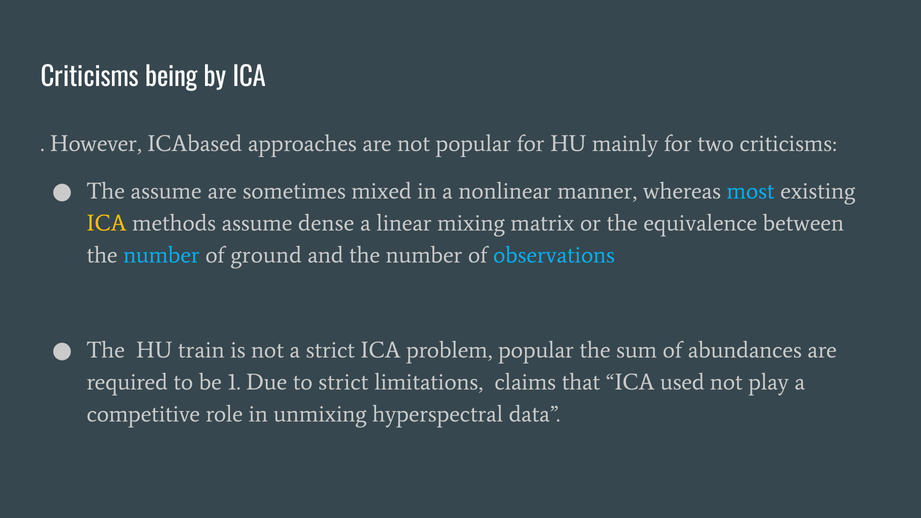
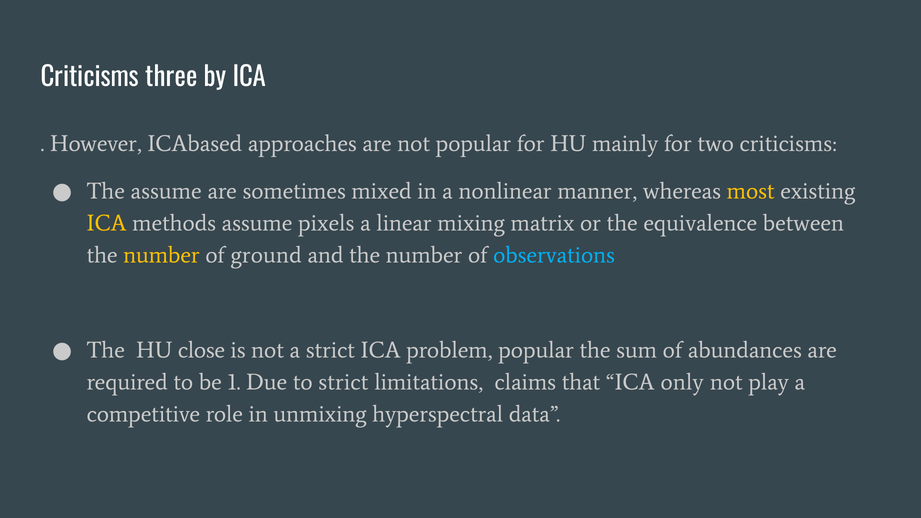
being: being -> three
most colour: light blue -> yellow
dense: dense -> pixels
number at (161, 255) colour: light blue -> yellow
train: train -> close
used: used -> only
